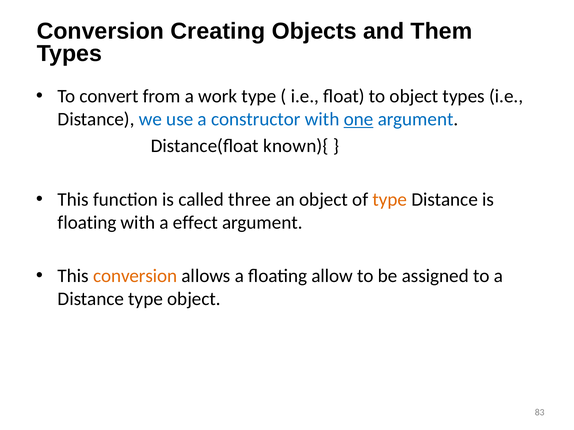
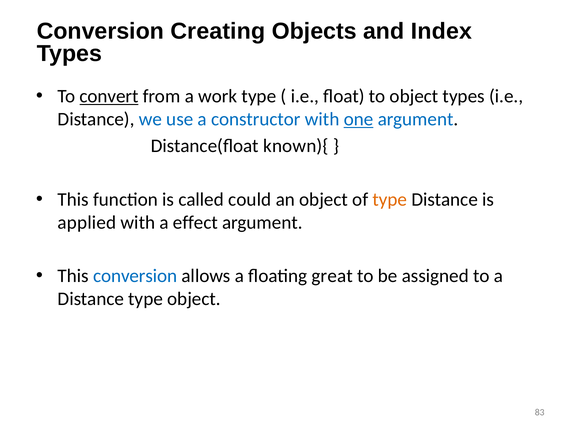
Them: Them -> Index
convert underline: none -> present
three: three -> could
floating at (87, 223): floating -> applied
conversion at (135, 276) colour: orange -> blue
allow: allow -> great
